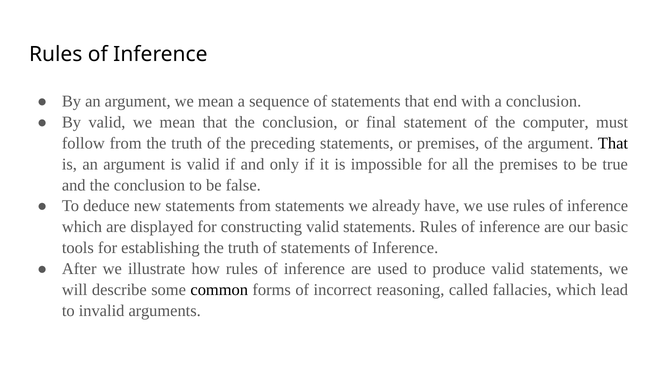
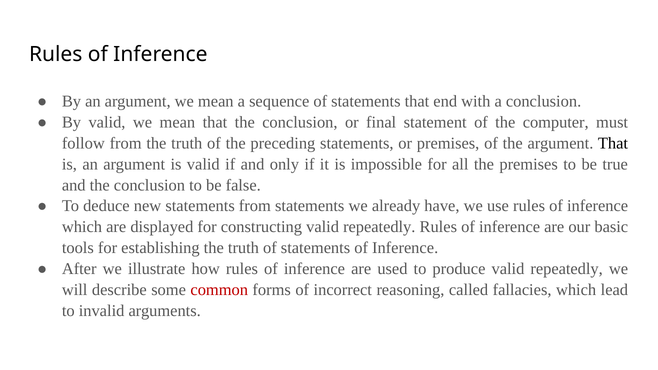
constructing valid statements: statements -> repeatedly
produce valid statements: statements -> repeatedly
common colour: black -> red
